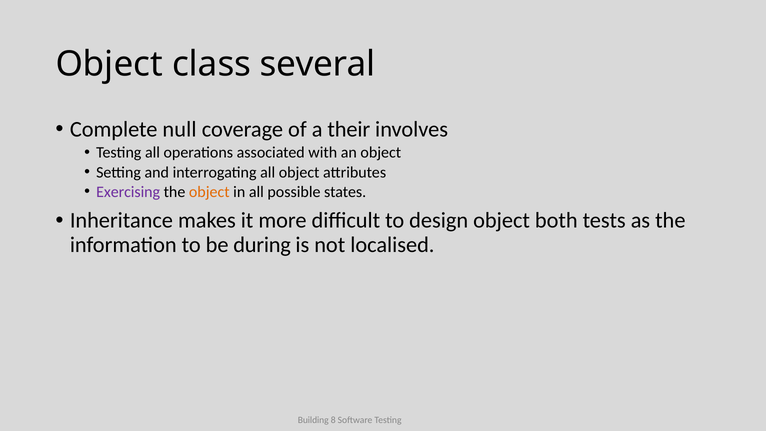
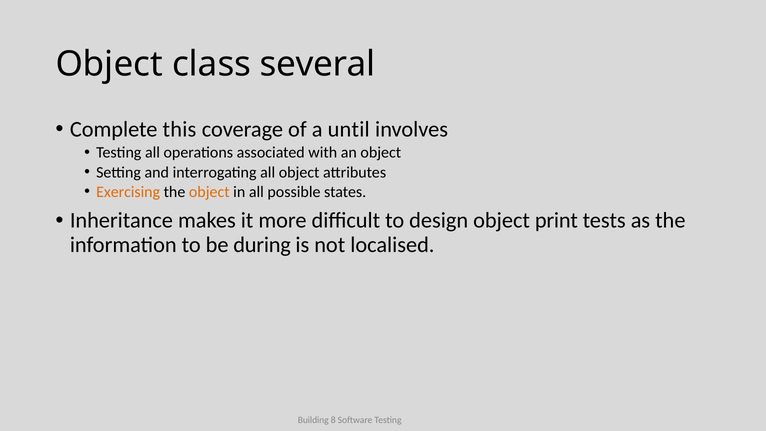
null: null -> this
their: their -> until
Exercising colour: purple -> orange
both: both -> print
